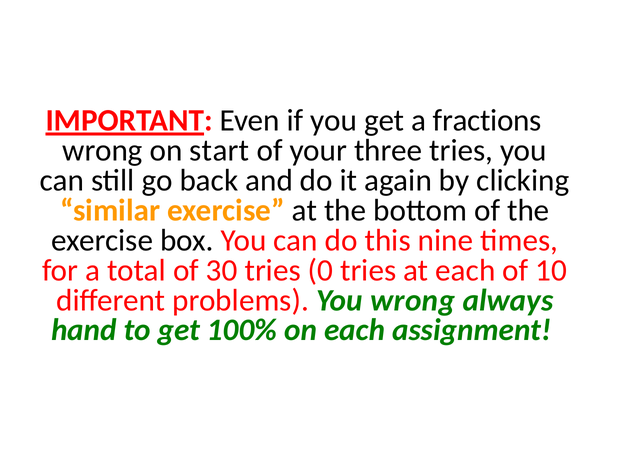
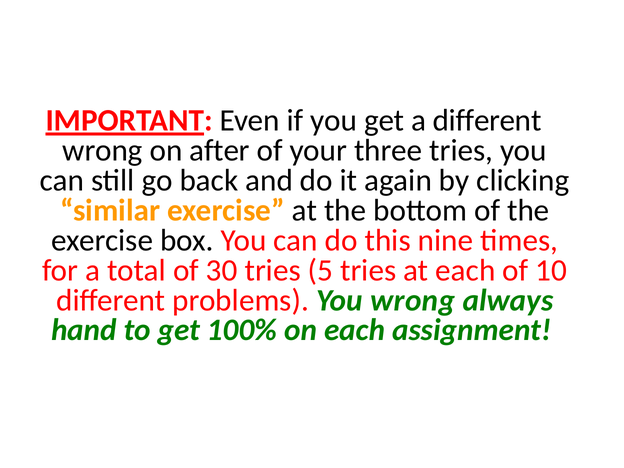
a fractions: fractions -> different
start: start -> after
0: 0 -> 5
